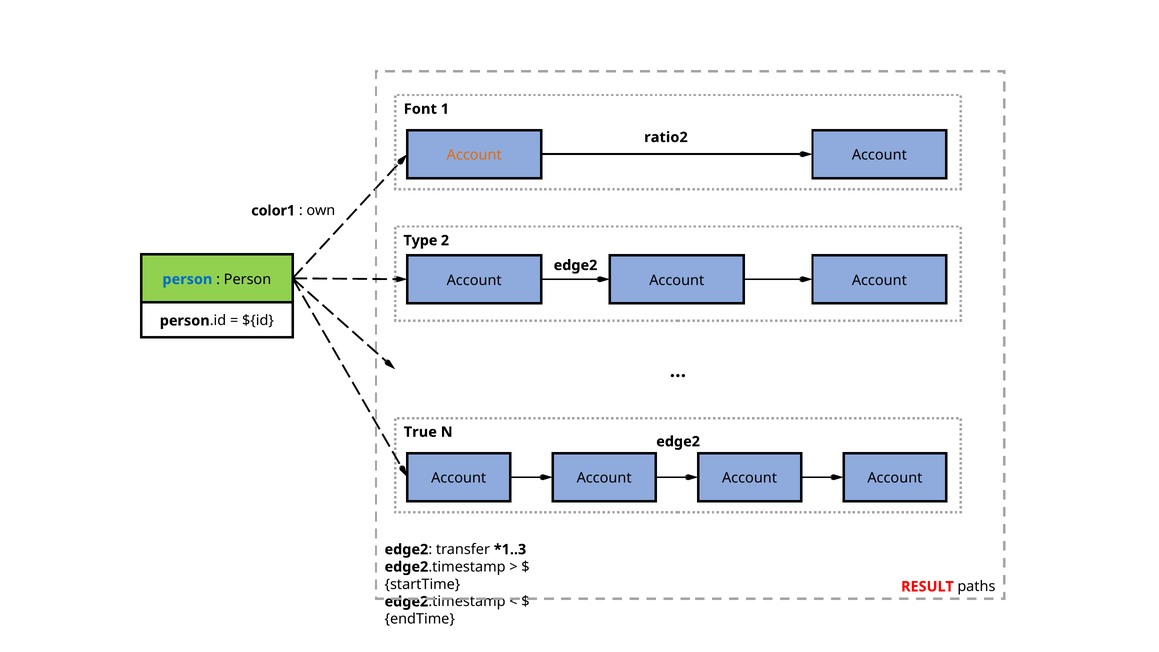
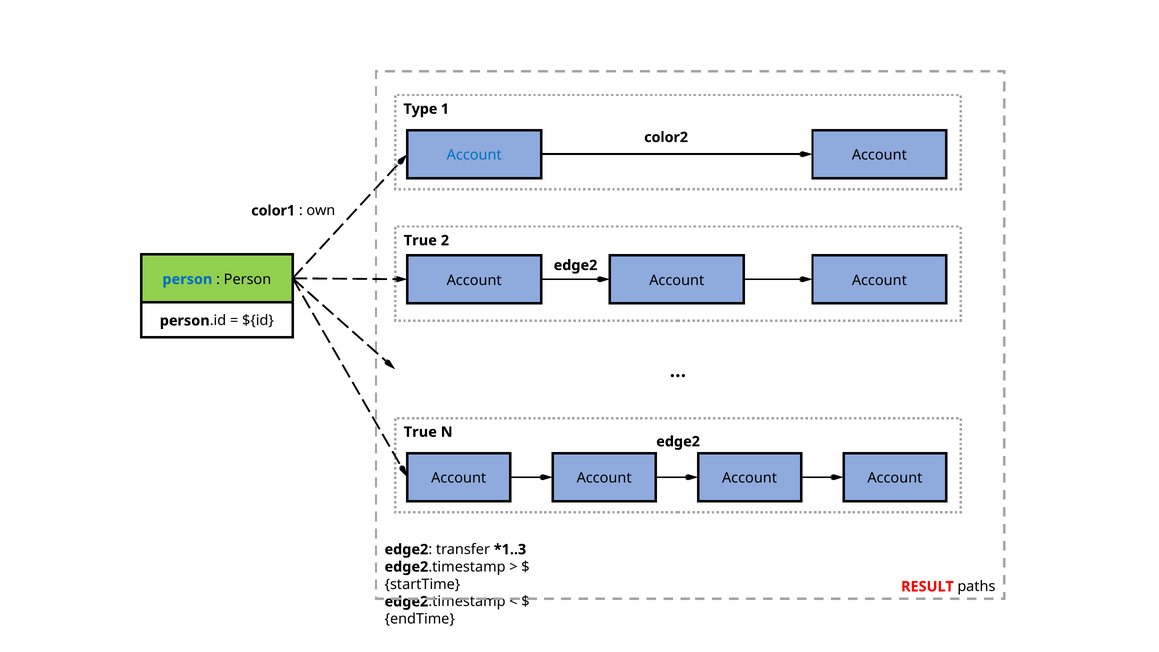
Font: Font -> Type
ratio2: ratio2 -> color2
Account at (474, 155) colour: orange -> blue
Type at (420, 240): Type -> True
